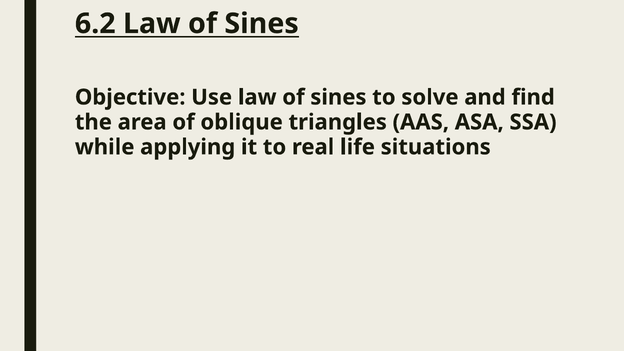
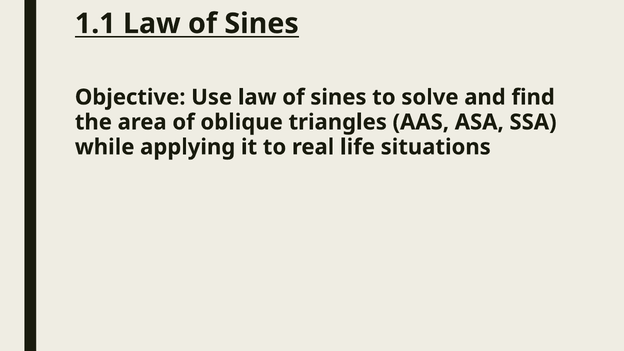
6.2: 6.2 -> 1.1
